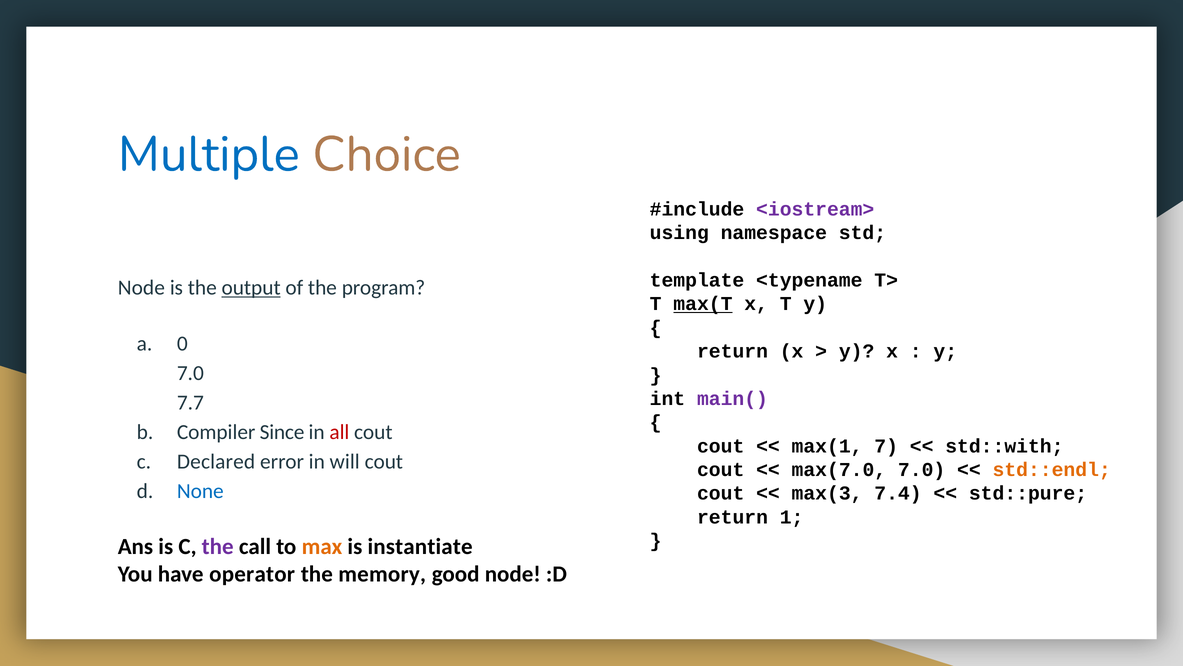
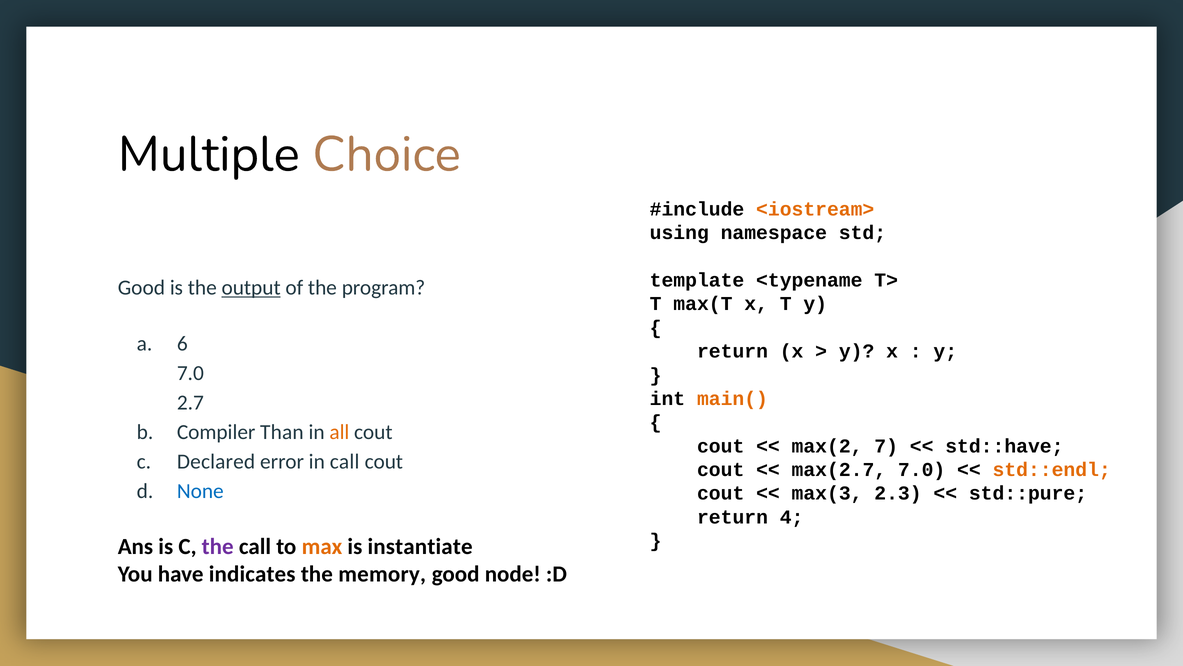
Multiple colour: blue -> black
<iostream> colour: purple -> orange
Node at (141, 288): Node -> Good
max(T underline: present -> none
0: 0 -> 6
main( colour: purple -> orange
7.7: 7.7 -> 2.7
Since: Since -> Than
all colour: red -> orange
max(1: max(1 -> max(2
std::with: std::with -> std::have
in will: will -> call
max(7.0: max(7.0 -> max(2.7
7.4: 7.4 -> 2.3
1: 1 -> 4
operator: operator -> indicates
